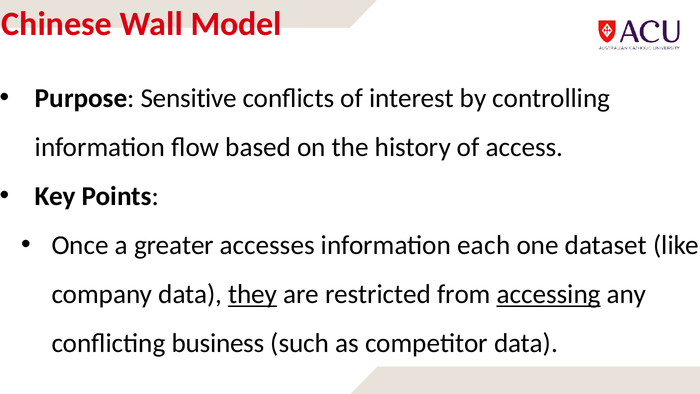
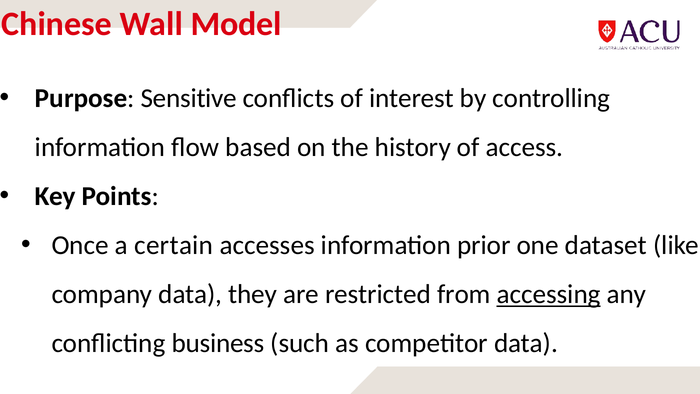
greater: greater -> certain
each: each -> prior
they underline: present -> none
